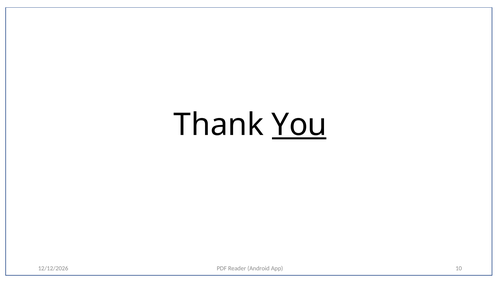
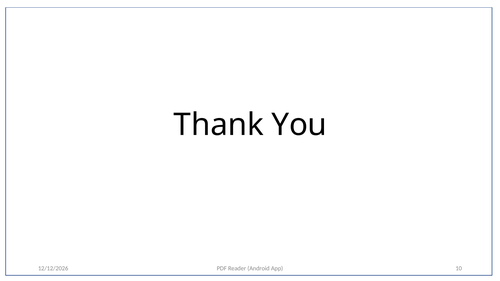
You underline: present -> none
